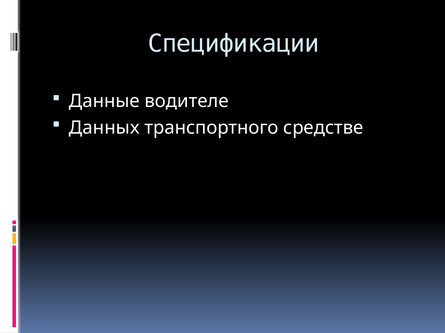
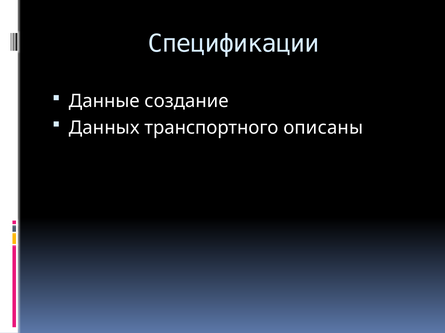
водителе: водителе -> создание
средстве: средстве -> описаны
